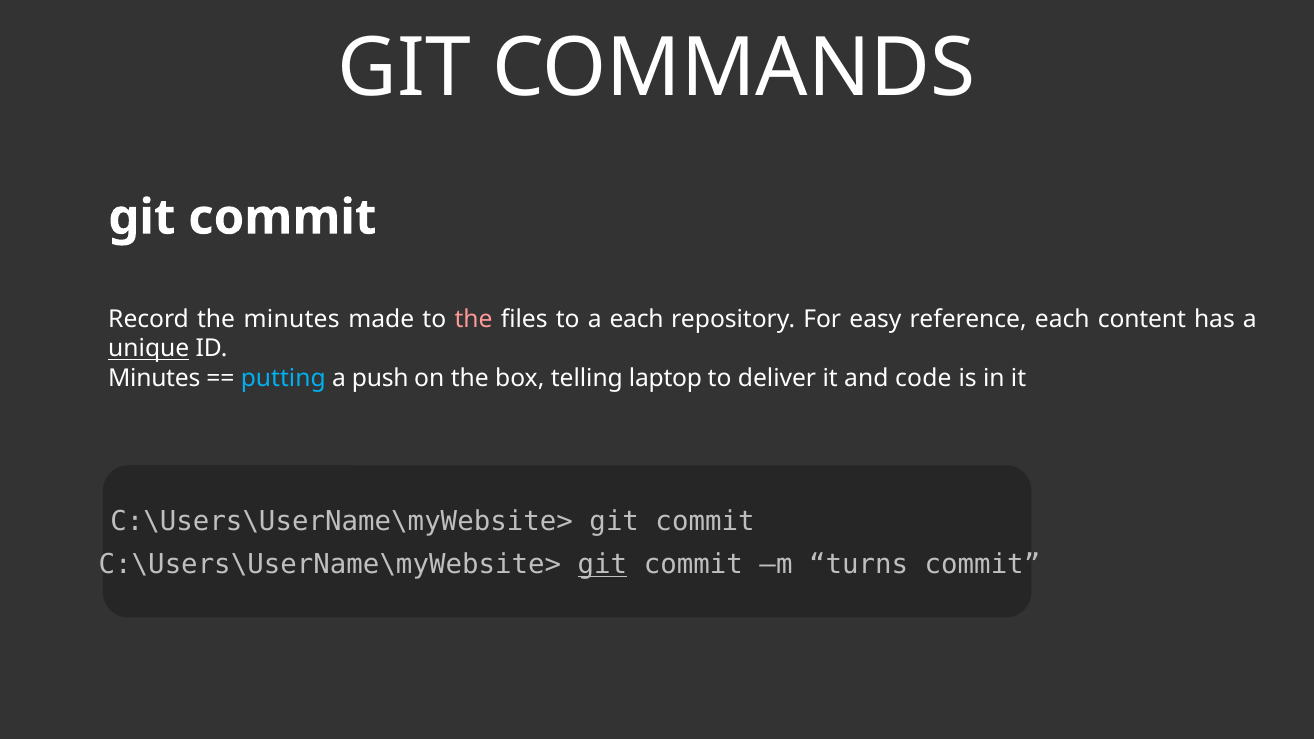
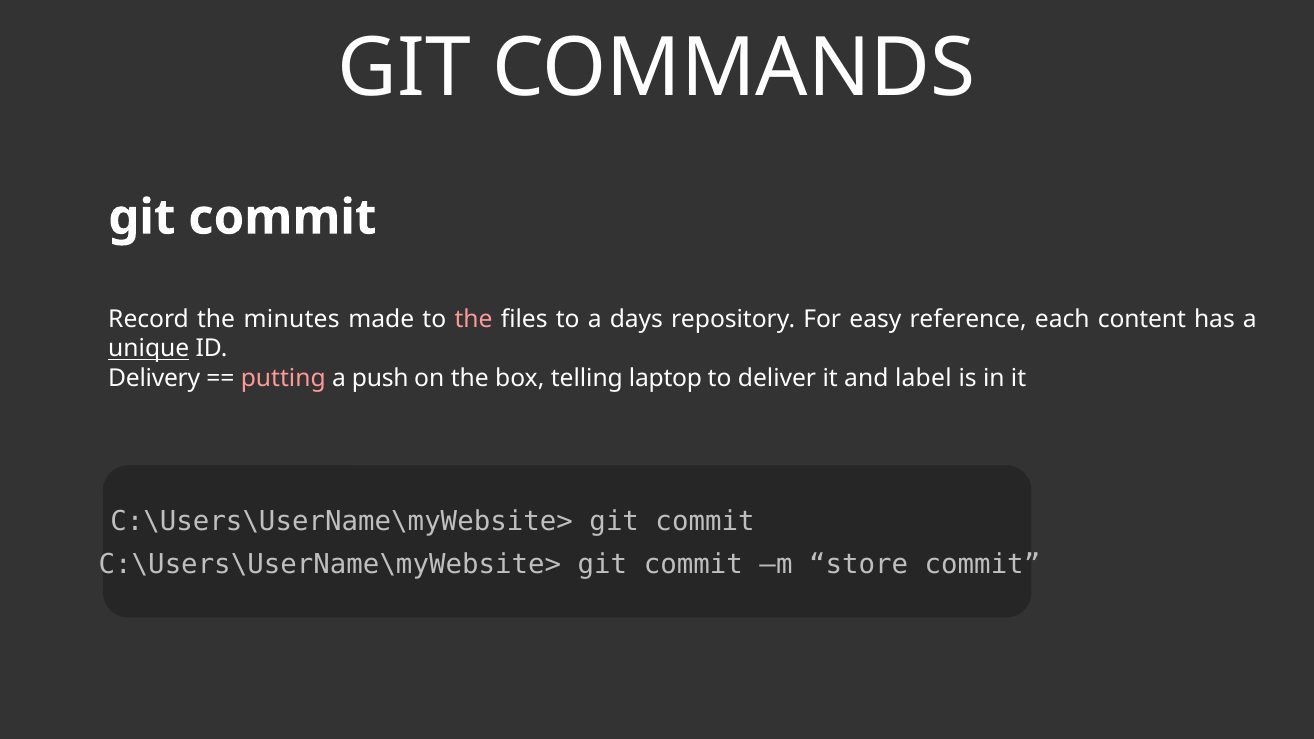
a each: each -> days
Minutes at (154, 378): Minutes -> Delivery
putting colour: light blue -> pink
code: code -> label
git at (602, 565) underline: present -> none
turns: turns -> store
